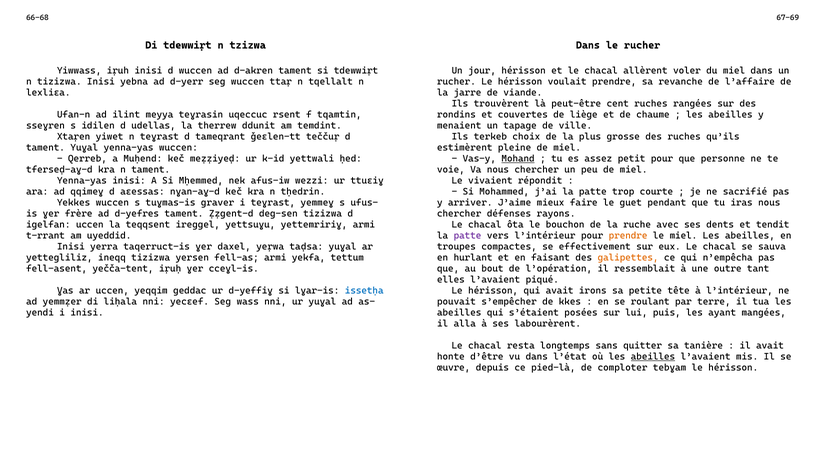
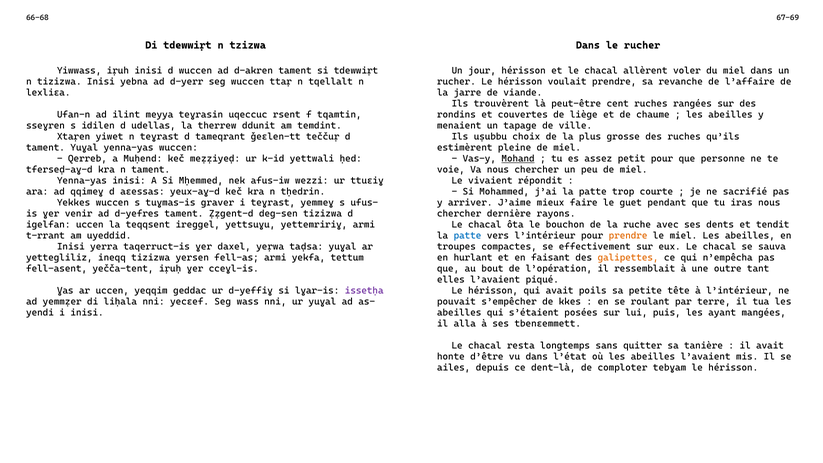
terkeb: terkeb -> uṣubbu
nɣan-aɣ-d: nɣan-aɣ-d -> yeux-aɣ-d
frère: frère -> venir
défenses: défenses -> dernière
patte at (467, 236) colour: purple -> blue
issetḥa colour: blue -> purple
irons: irons -> poils
labourèrent: labourèrent -> tbenɛemmett
abeilles at (653, 357) underline: present -> none
œuvre: œuvre -> ailes
pied-là: pied-là -> dent-là
